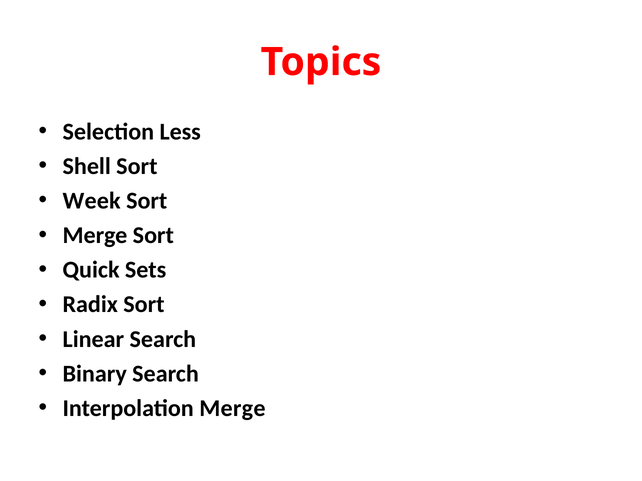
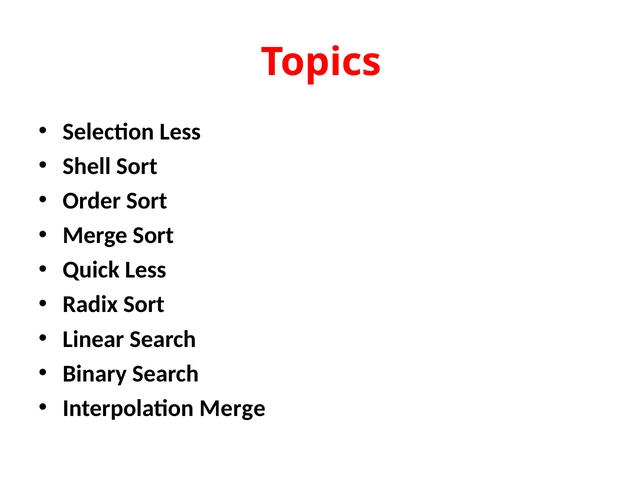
Week: Week -> Order
Quick Sets: Sets -> Less
